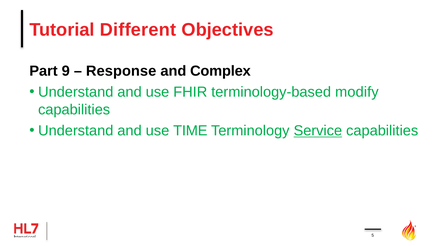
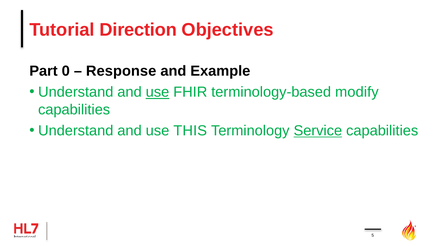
Different: Different -> Direction
9: 9 -> 0
Complex: Complex -> Example
use at (157, 92) underline: none -> present
TIME: TIME -> THIS
